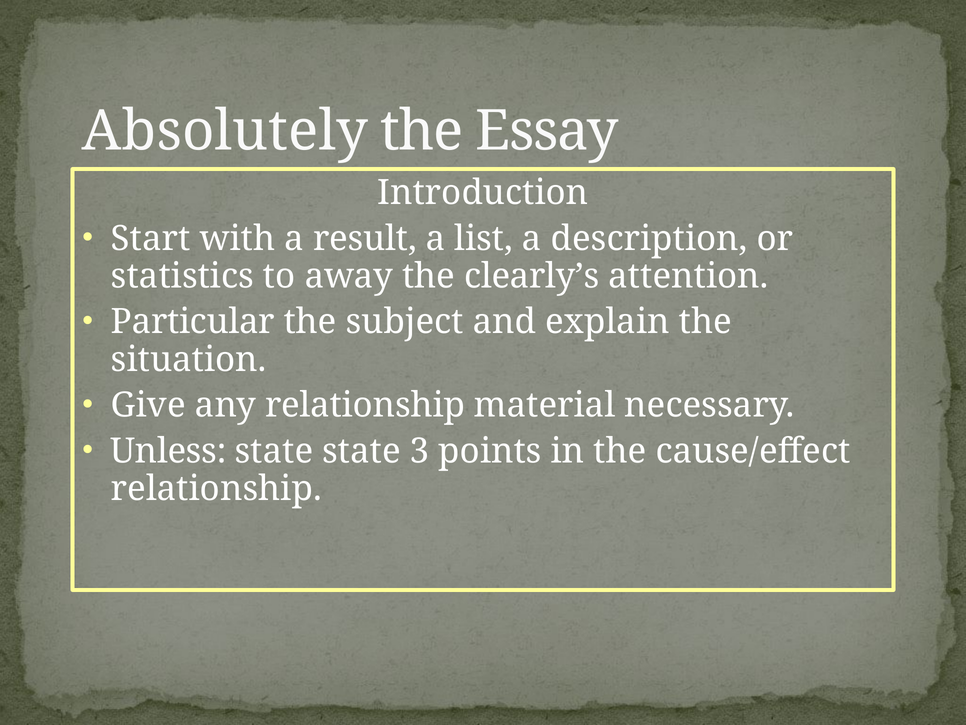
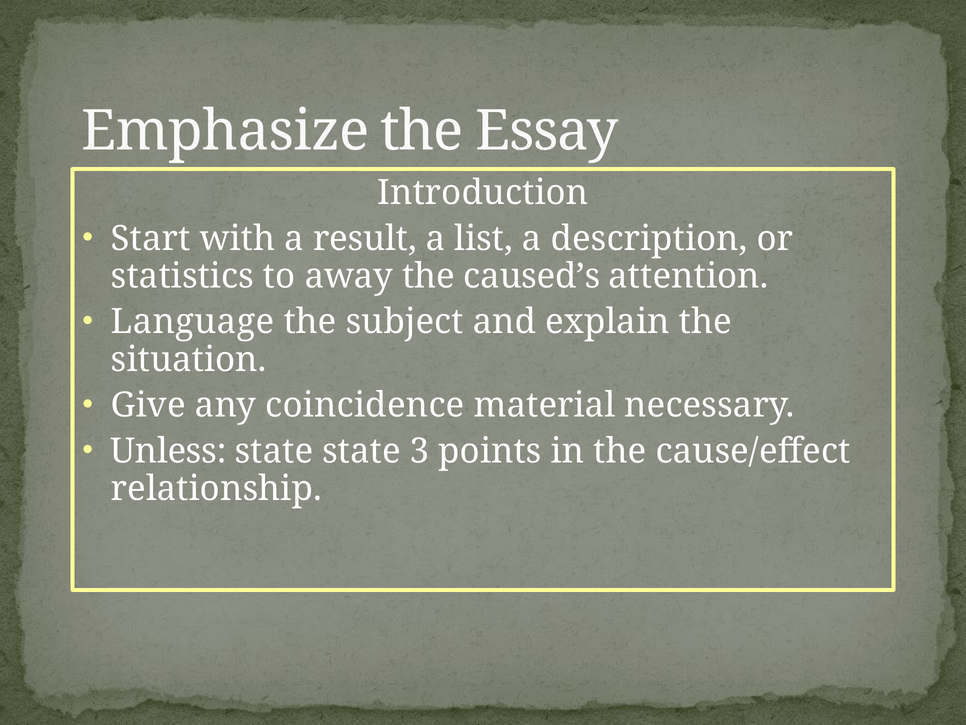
Absolutely: Absolutely -> Emphasize
clearly’s: clearly’s -> caused’s
Particular: Particular -> Language
any relationship: relationship -> coincidence
